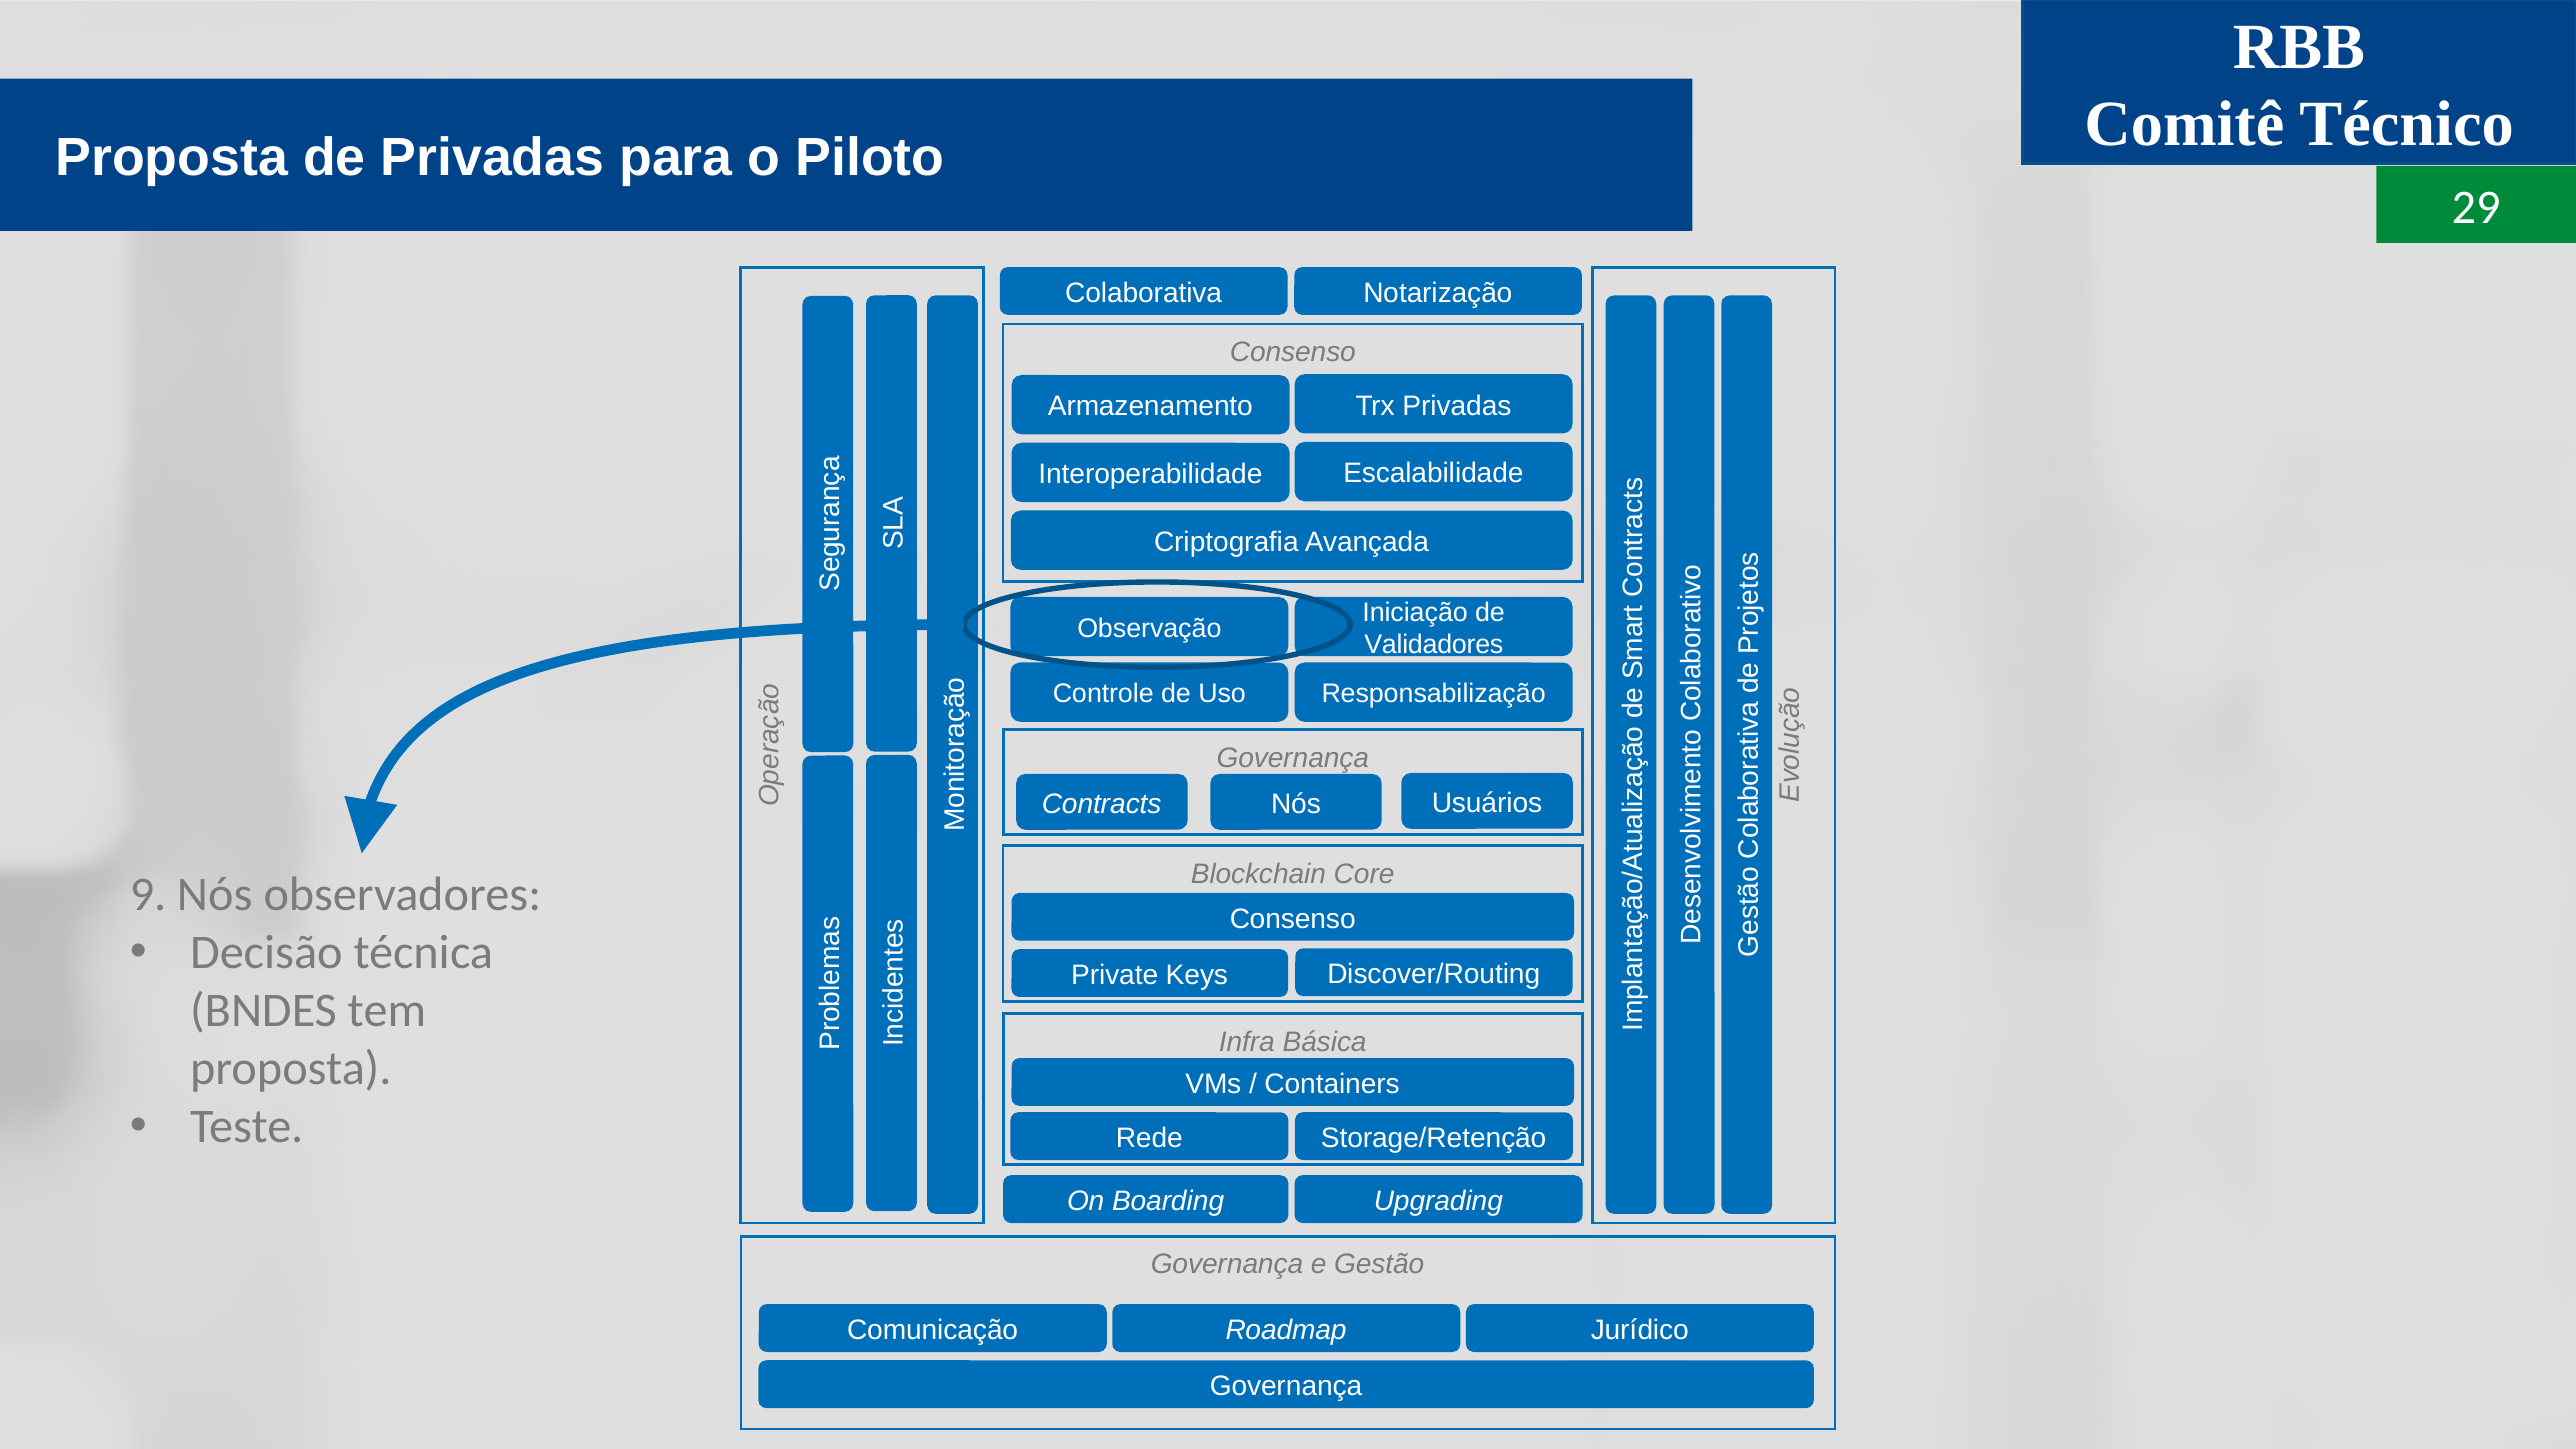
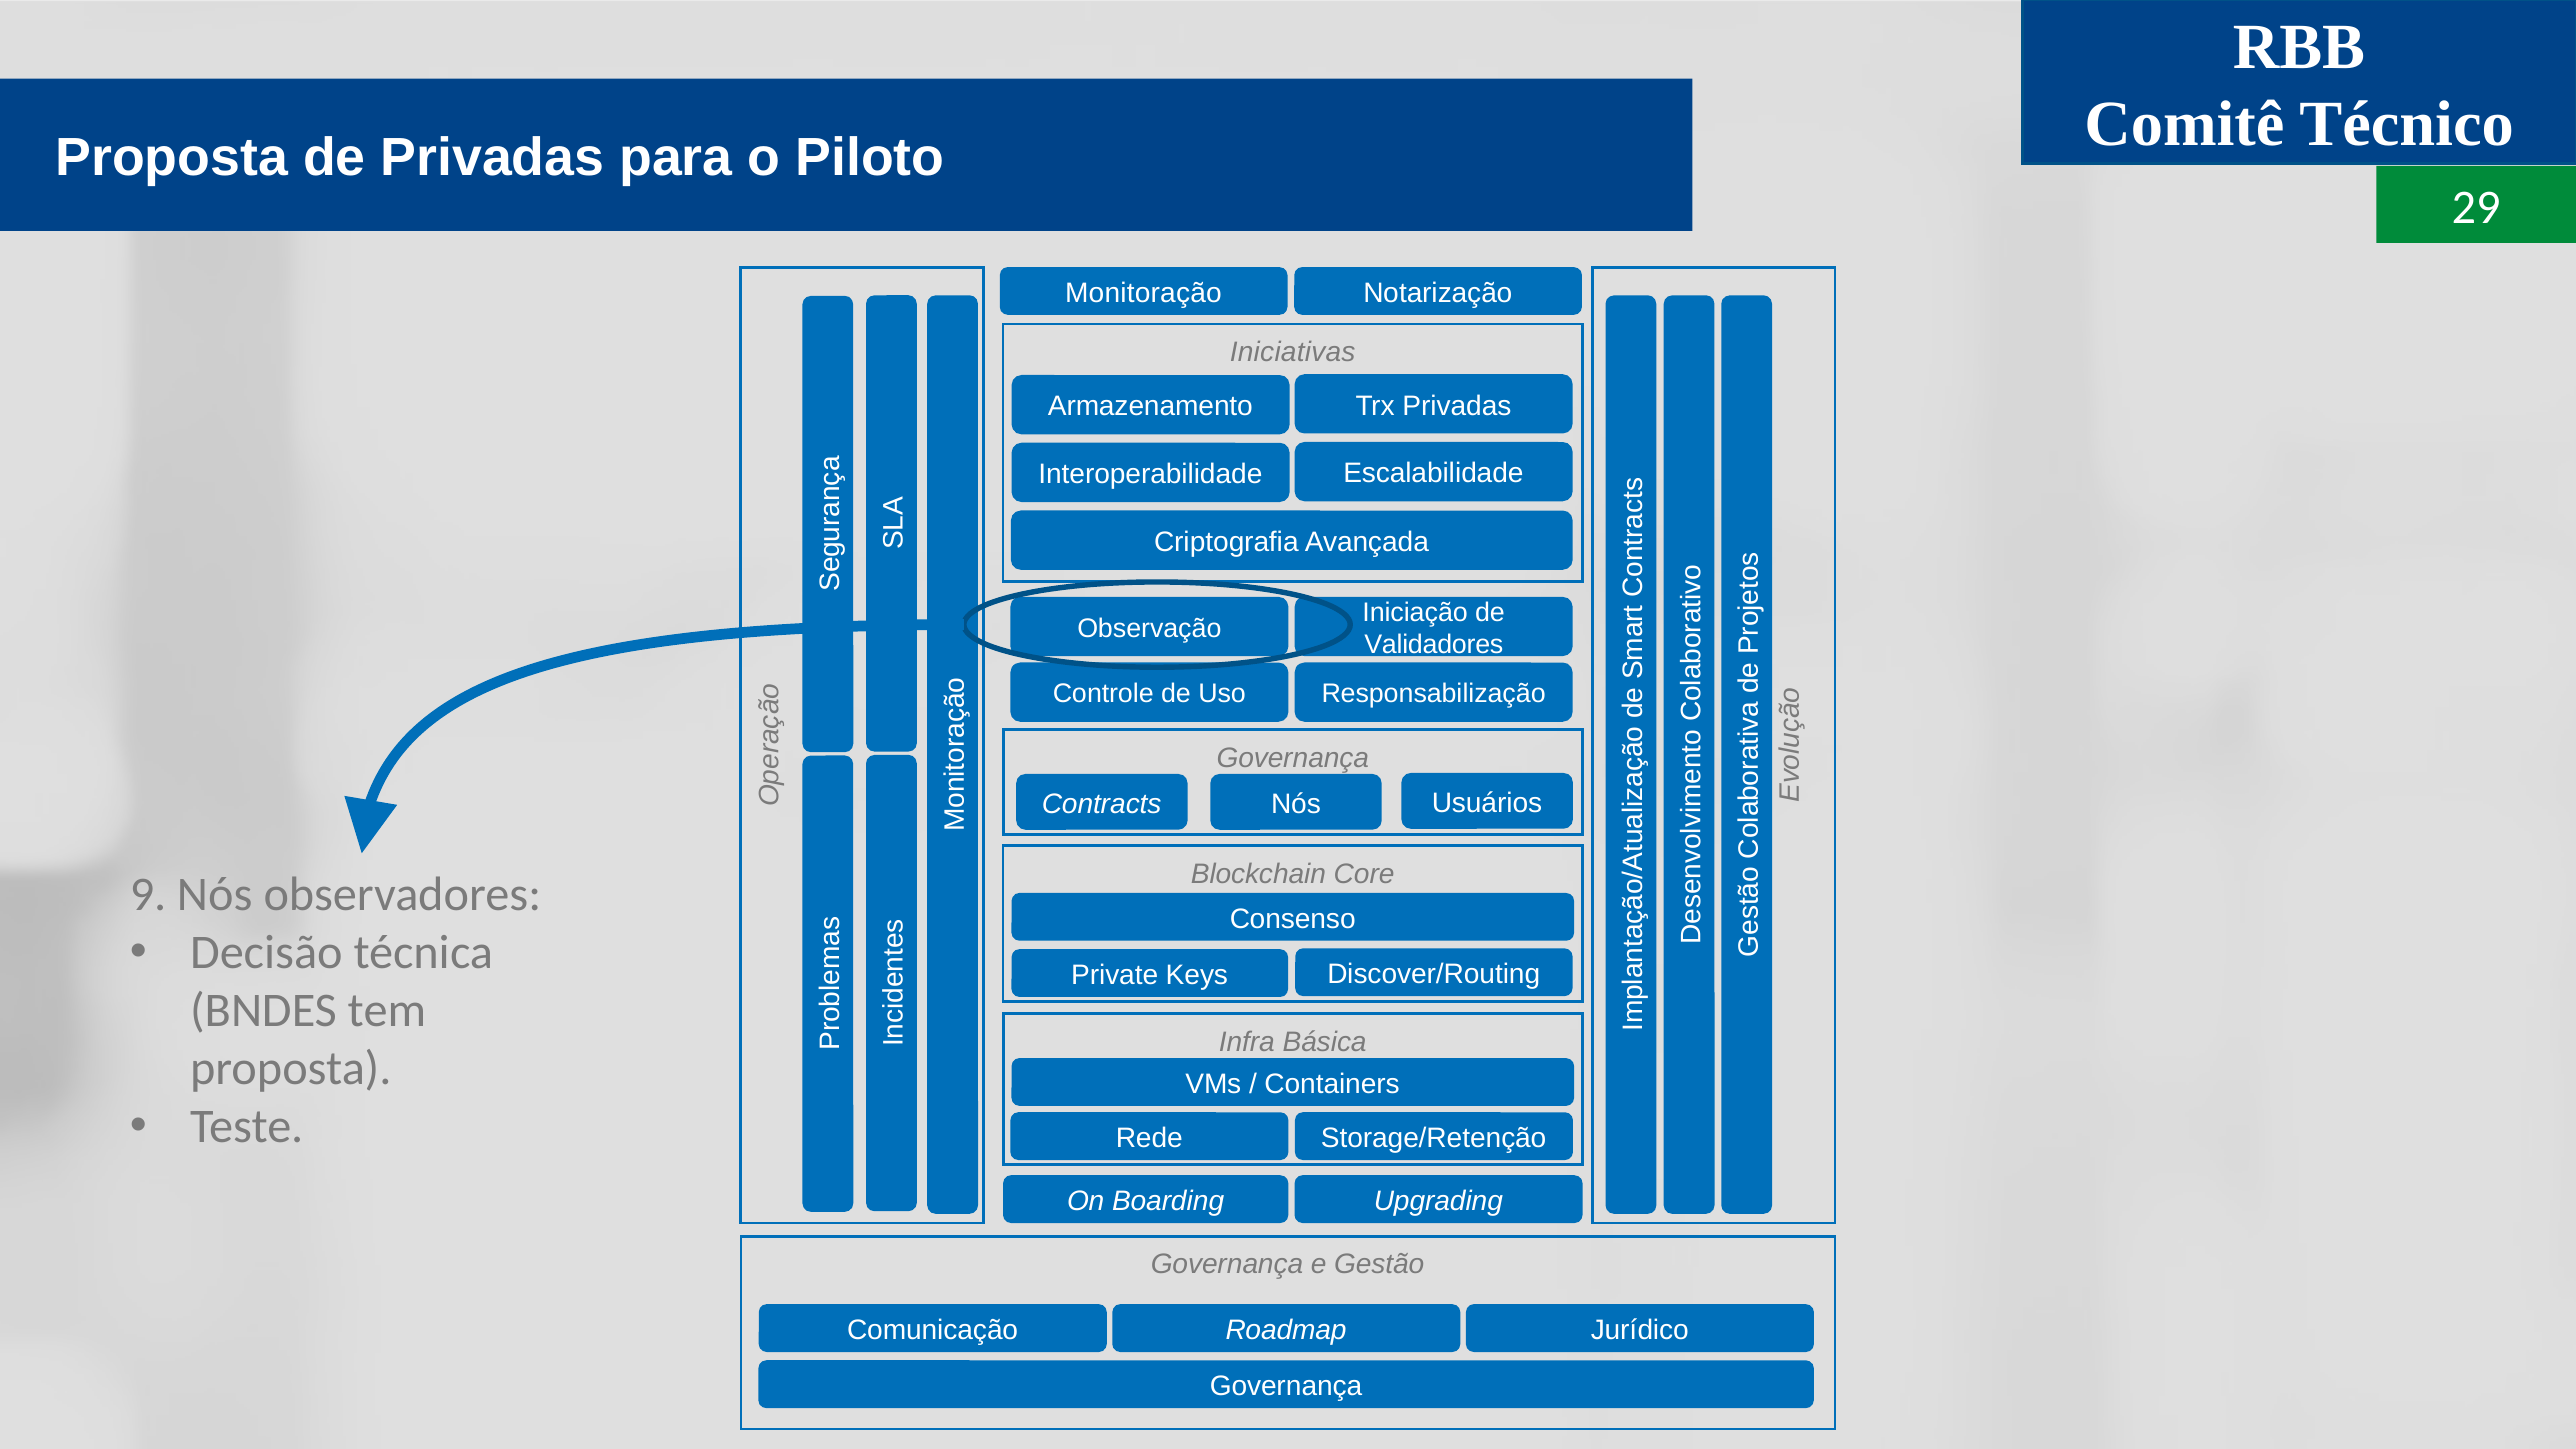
Colaborativa: Colaborativa -> Monitoração
Consenso at (1293, 352): Consenso -> Iniciativas
